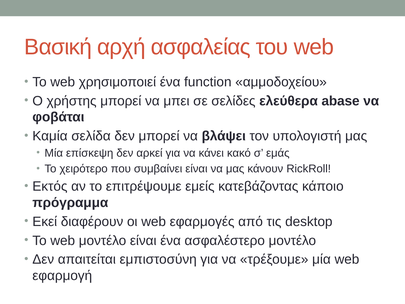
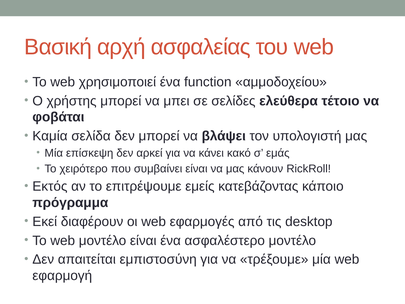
abase: abase -> τέτοιο
